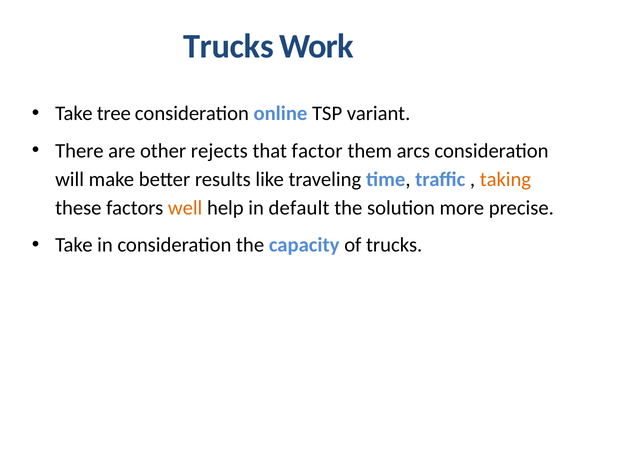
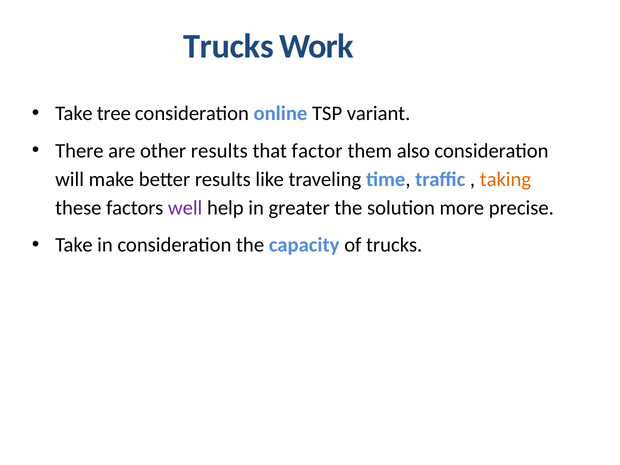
other rejects: rejects -> results
arcs: arcs -> also
well colour: orange -> purple
default: default -> greater
